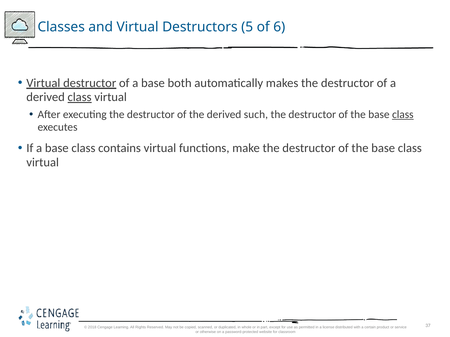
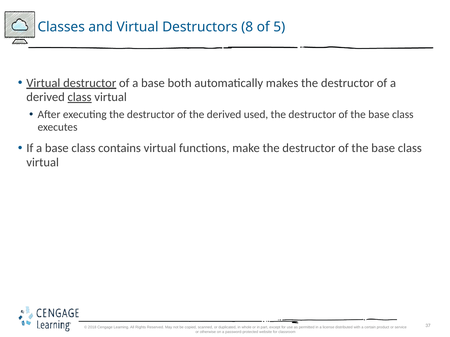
5: 5 -> 8
6: 6 -> 5
such: such -> used
class at (403, 115) underline: present -> none
